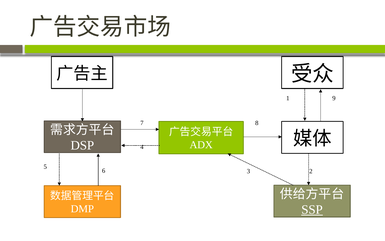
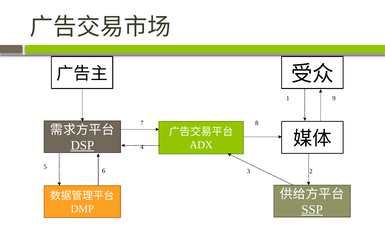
DSP underline: none -> present
